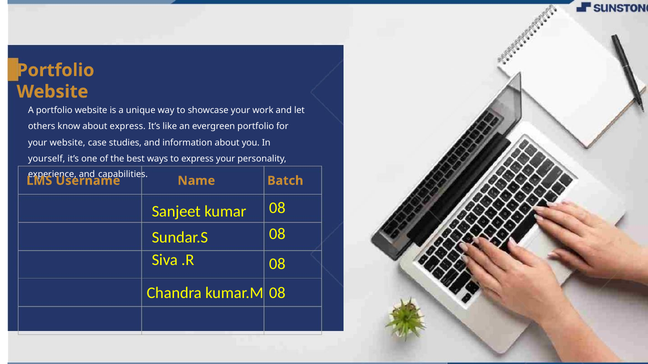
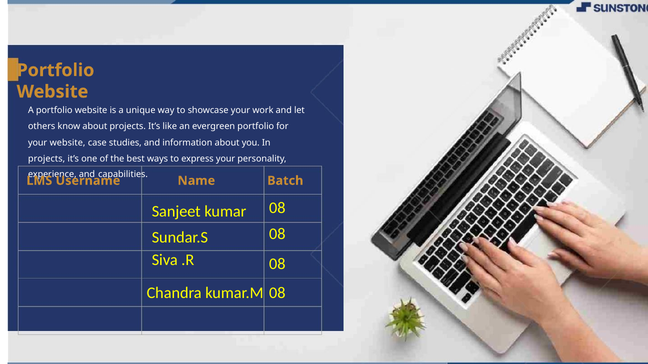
about express: express -> projects
yourself at (47, 159): yourself -> projects
